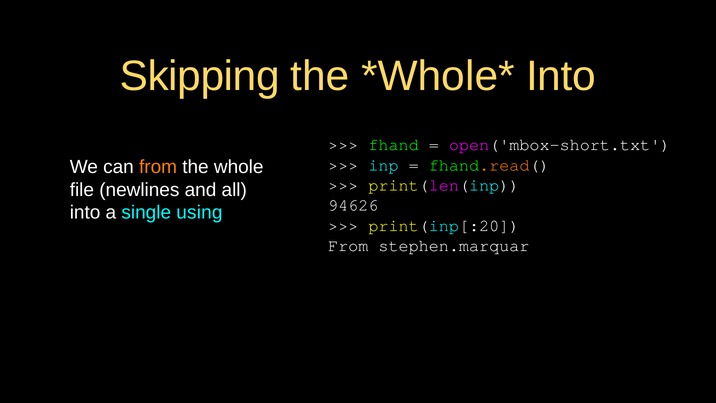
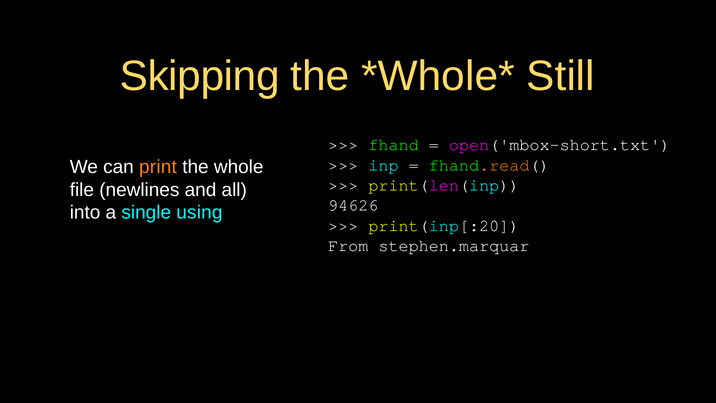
Into at (561, 76): Into -> Still
can from: from -> print
